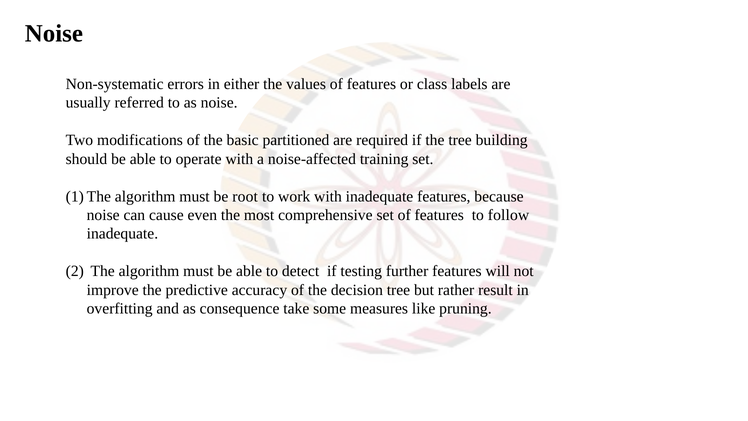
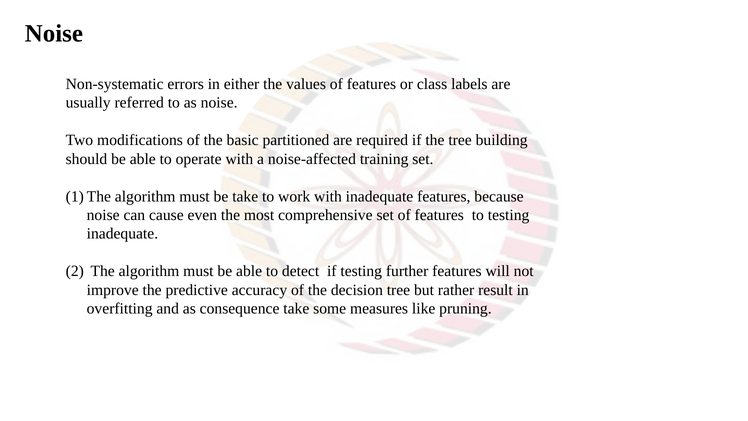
be root: root -> take
to follow: follow -> testing
